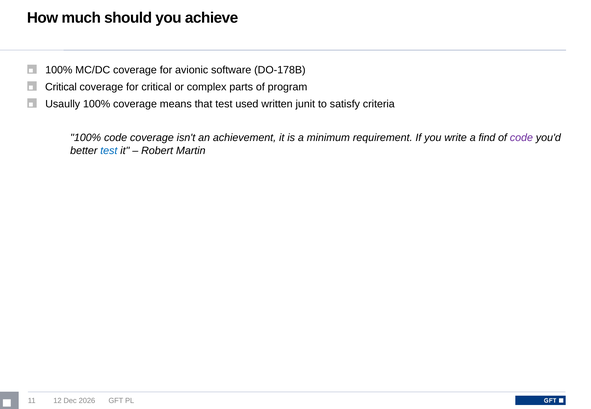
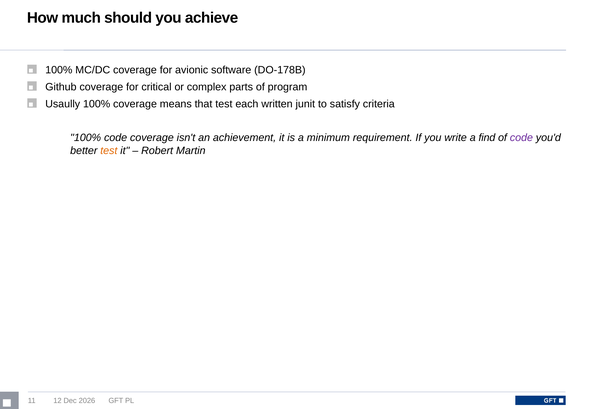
Critical at (61, 87): Critical -> Github
used: used -> each
test at (109, 151) colour: blue -> orange
